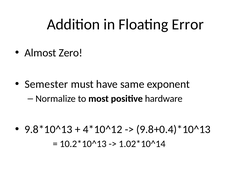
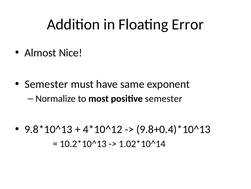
Zero: Zero -> Nice
positive hardware: hardware -> semester
